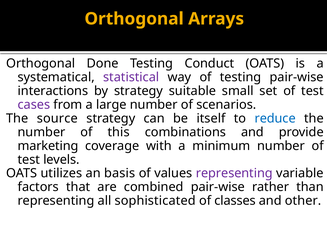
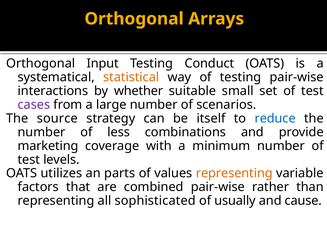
Done: Done -> Input
statistical colour: purple -> orange
by strategy: strategy -> whether
this: this -> less
basis: basis -> parts
representing at (234, 173) colour: purple -> orange
classes: classes -> usually
other: other -> cause
